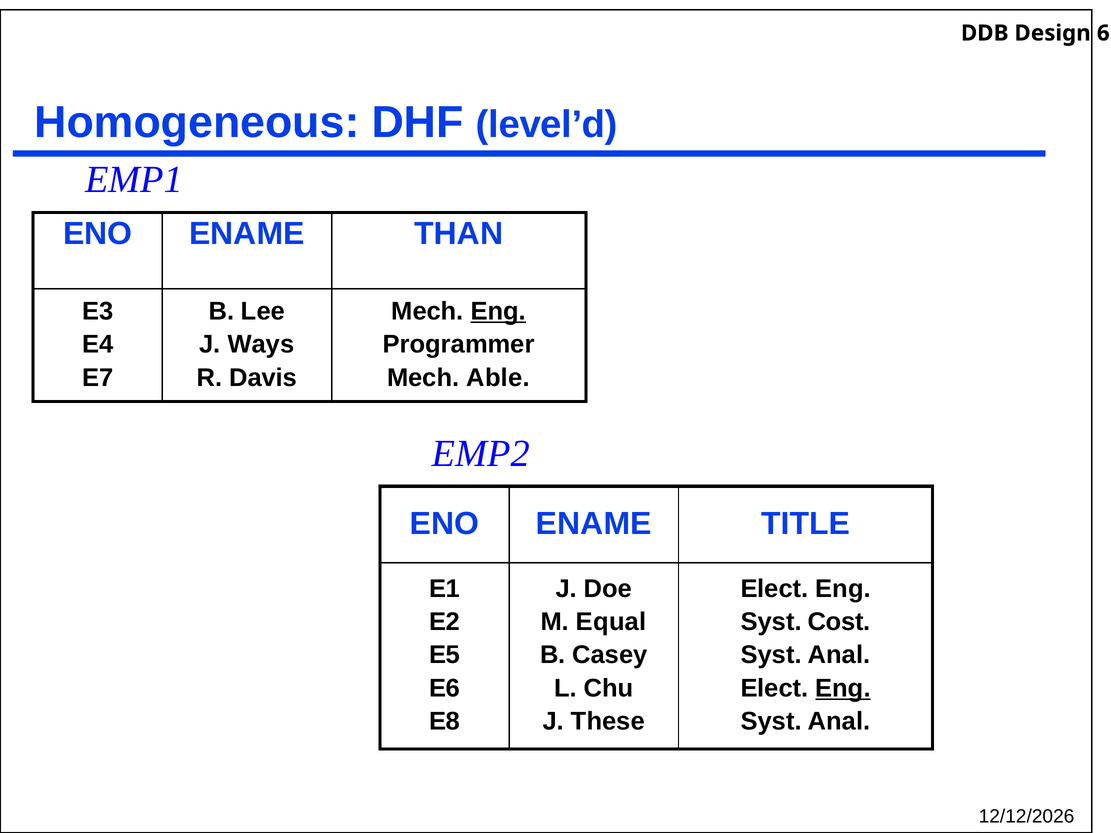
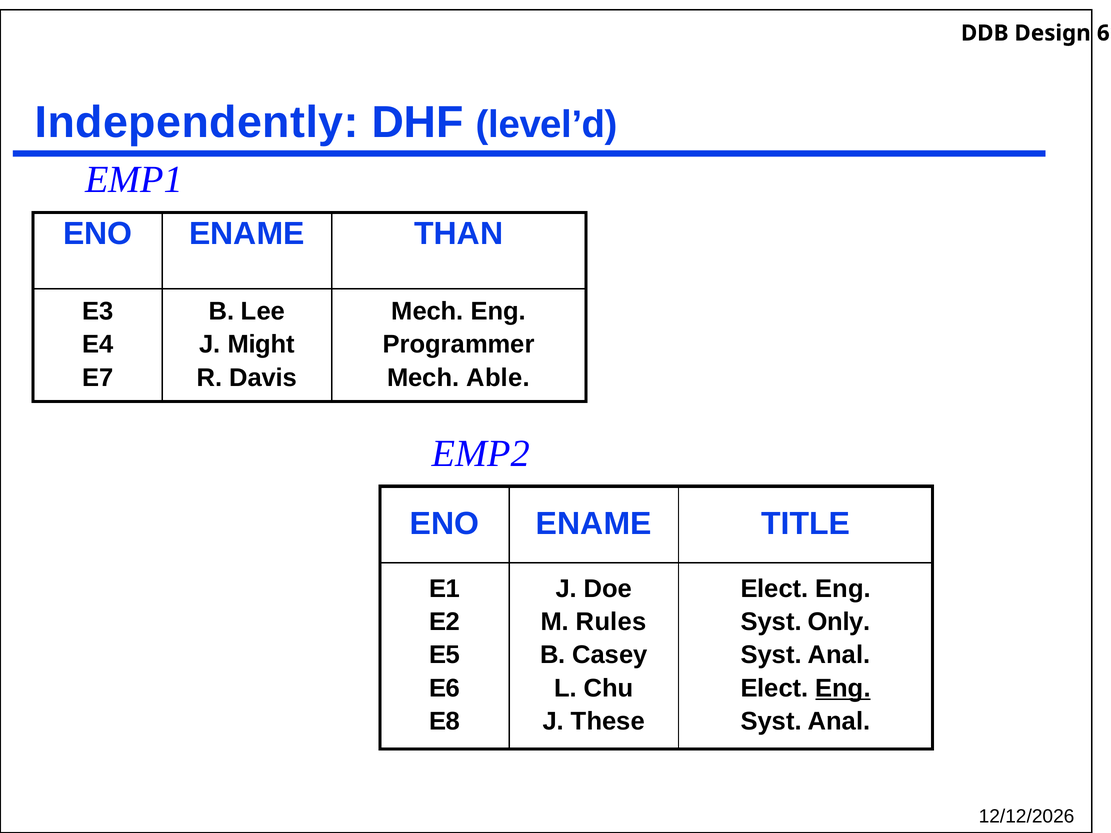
Homogeneous: Homogeneous -> Independently
Eng at (498, 311) underline: present -> none
Ways: Ways -> Might
Equal: Equal -> Rules
Cost: Cost -> Only
